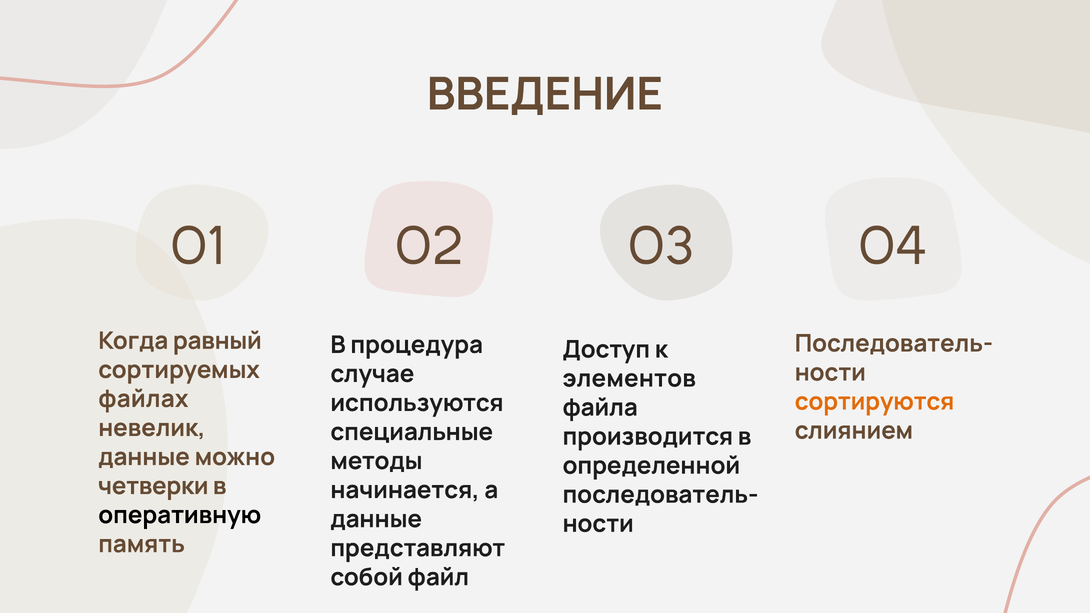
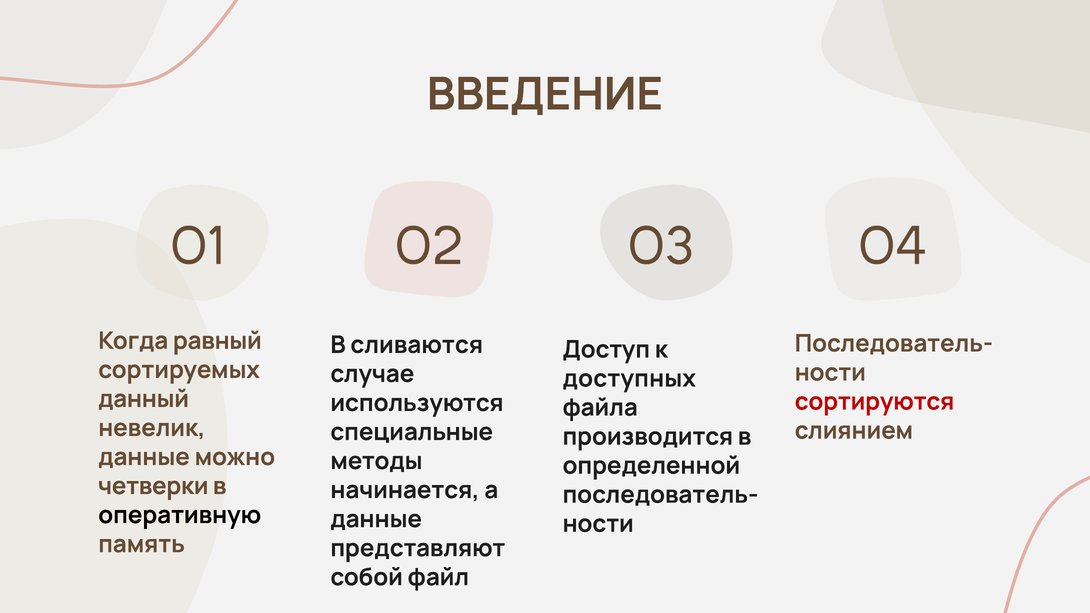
процедура: процедура -> сливаются
элементов: элементов -> доступных
файлах: файлах -> данный
сортируются colour: orange -> red
